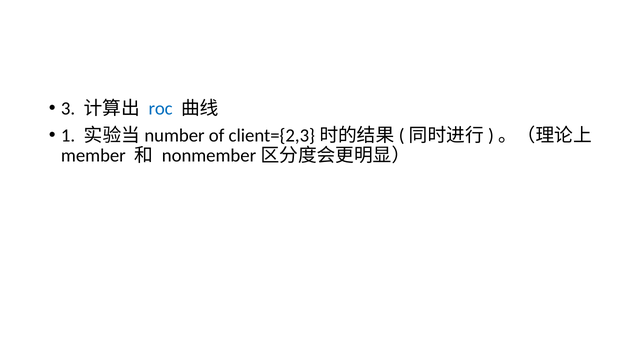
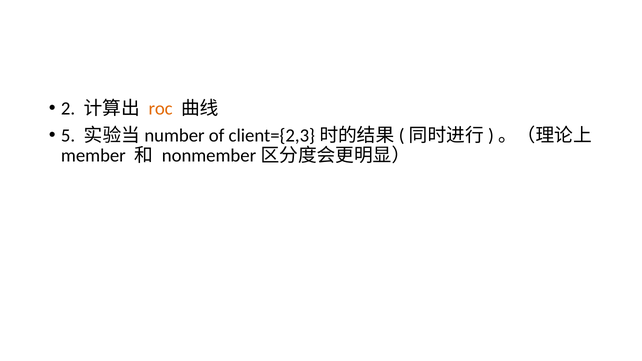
3: 3 -> 2
roc colour: blue -> orange
1: 1 -> 5
